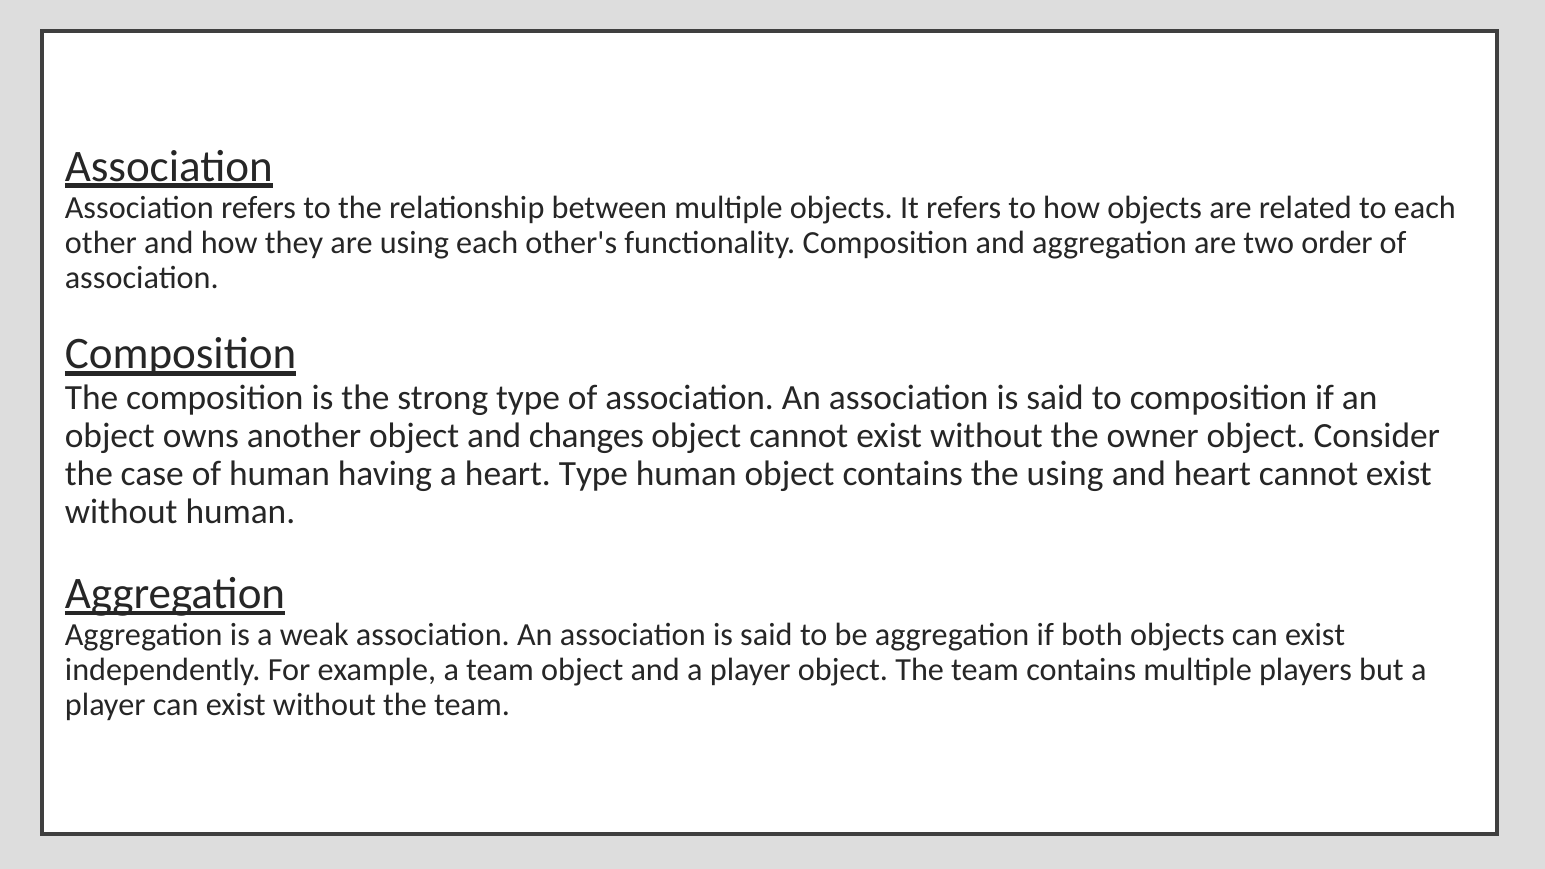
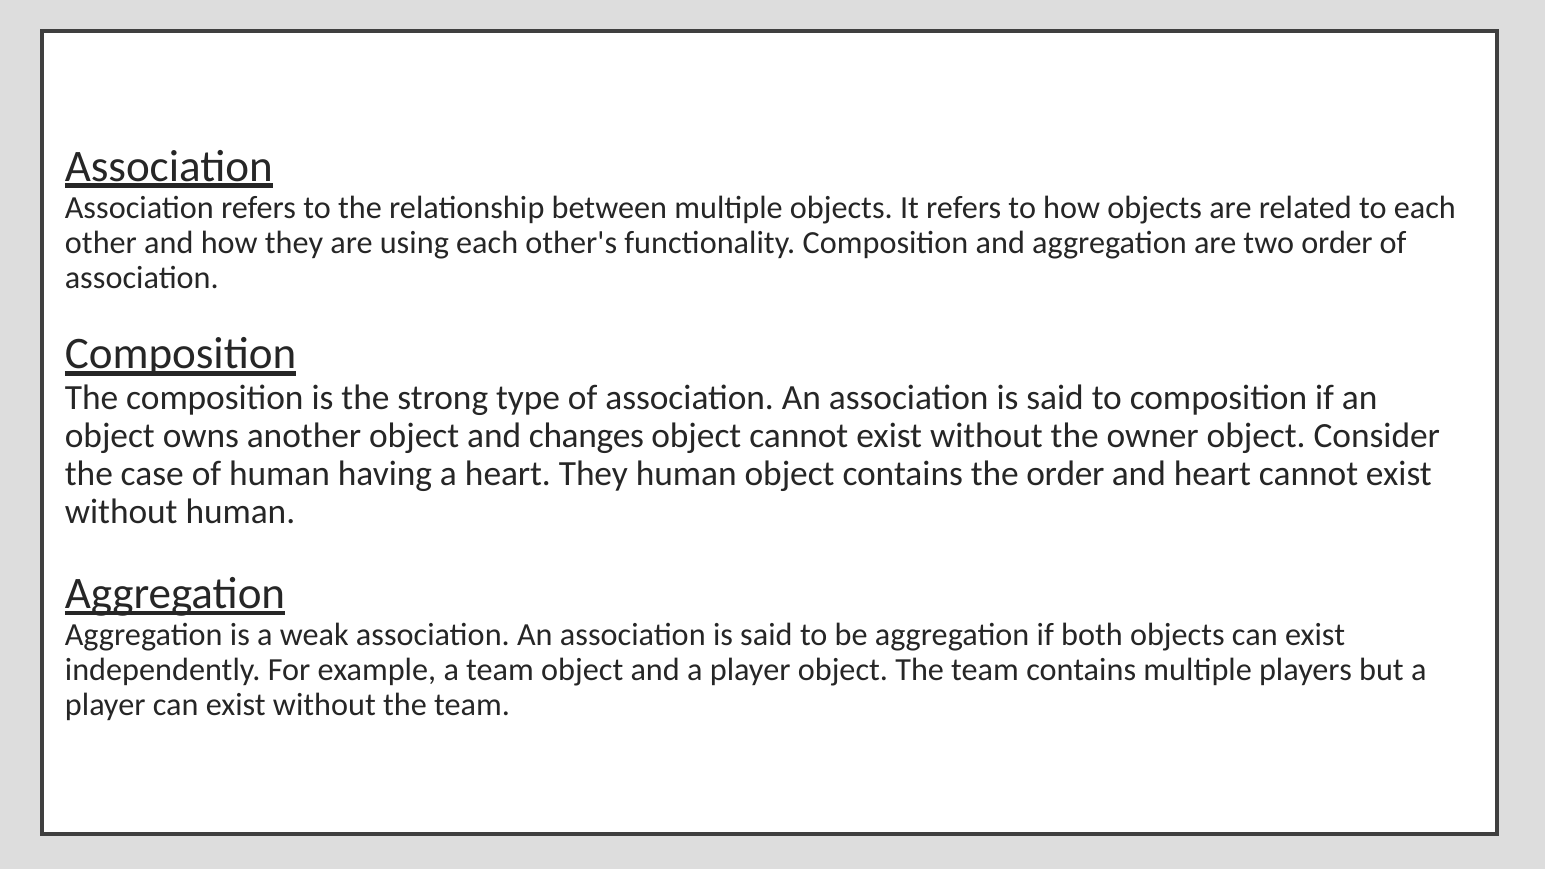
heart Type: Type -> They
the using: using -> order
